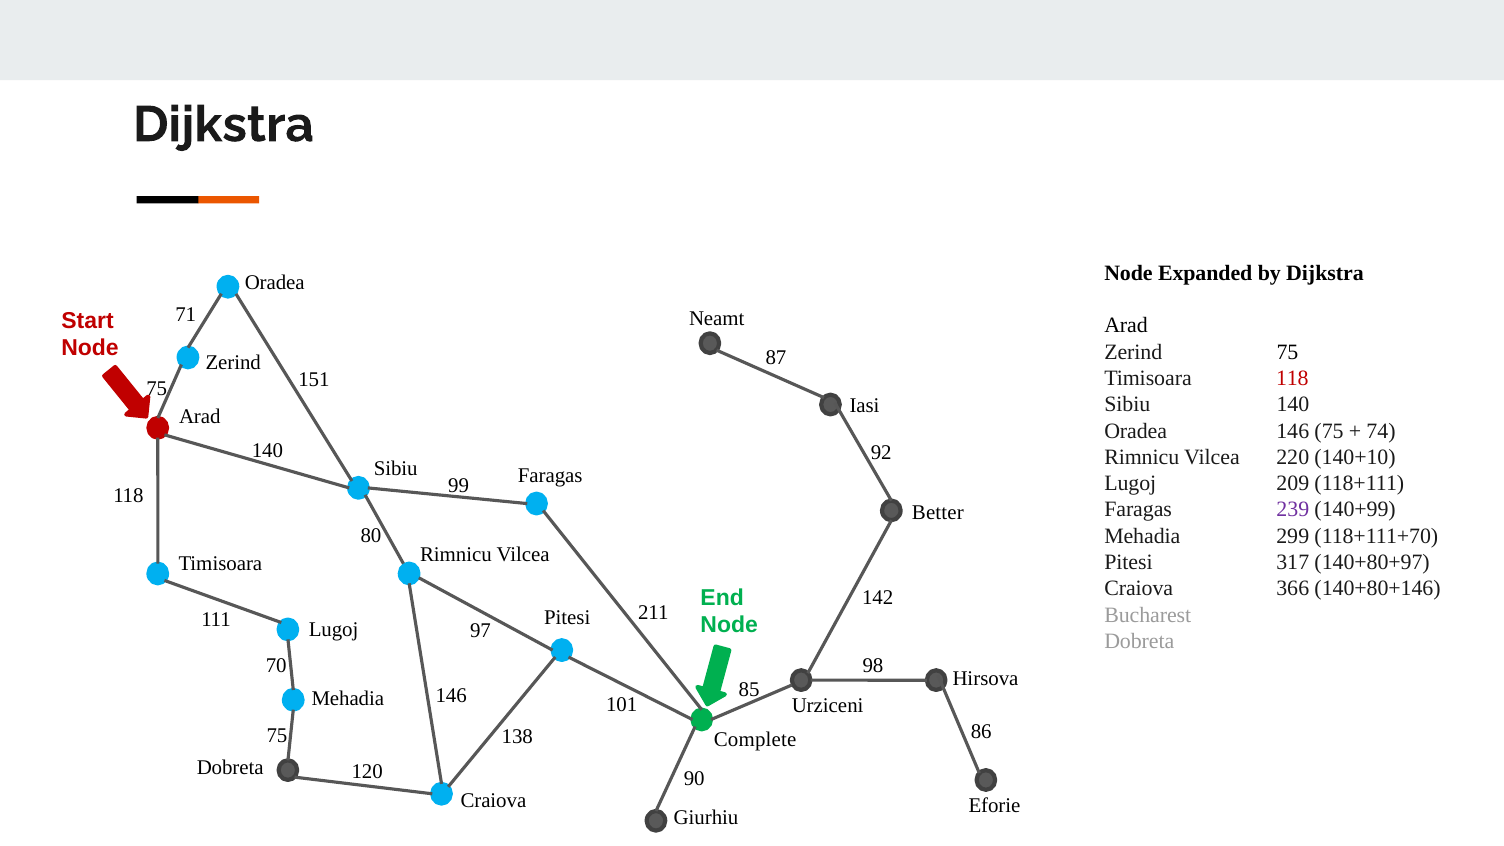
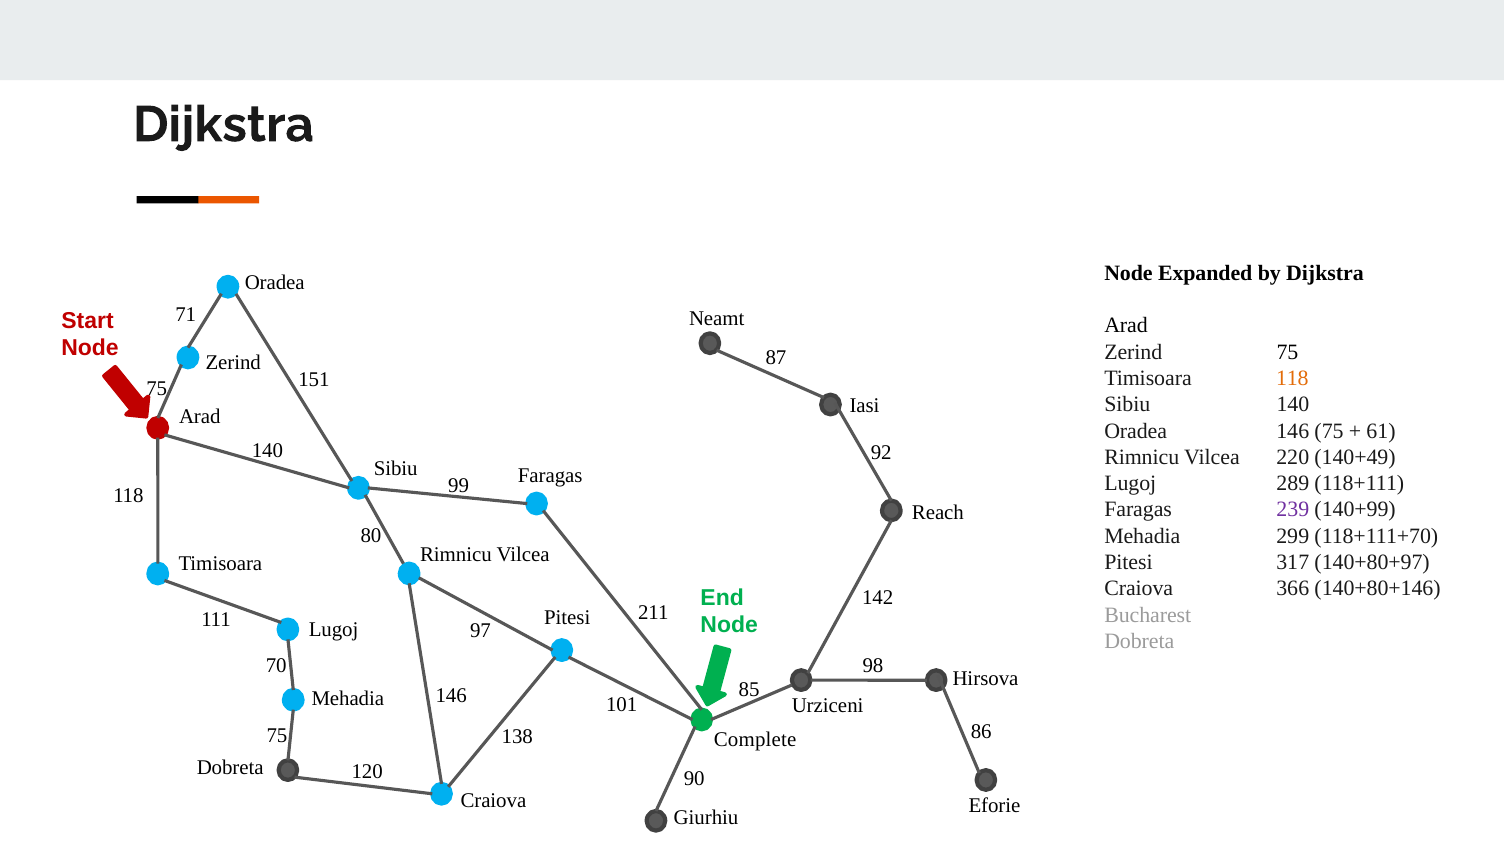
118 at (1292, 378) colour: red -> orange
74: 74 -> 61
140+10: 140+10 -> 140+49
209: 209 -> 289
Better: Better -> Reach
